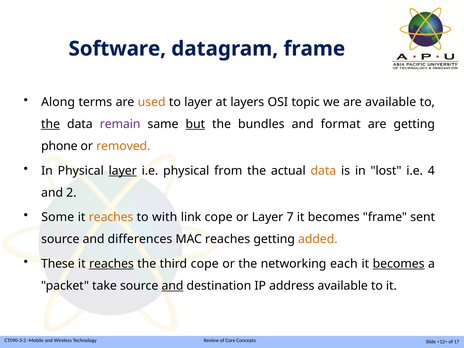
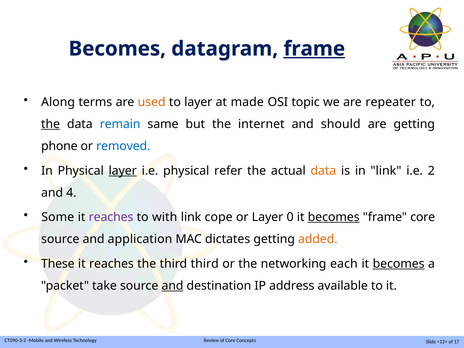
Software at (117, 49): Software -> Becomes
frame at (314, 49) underline: none -> present
layers: layers -> made
are available: available -> repeater
remain colour: purple -> blue
but underline: present -> none
bundles: bundles -> internet
format: format -> should
removed colour: orange -> blue
from: from -> refer
in lost: lost -> link
4: 4 -> 2
2: 2 -> 4
reaches at (111, 217) colour: orange -> purple
7: 7 -> 0
becomes at (334, 217) underline: none -> present
frame sent: sent -> core
differences: differences -> application
MAC reaches: reaches -> dictates
reaches at (111, 264) underline: present -> none
third cope: cope -> third
